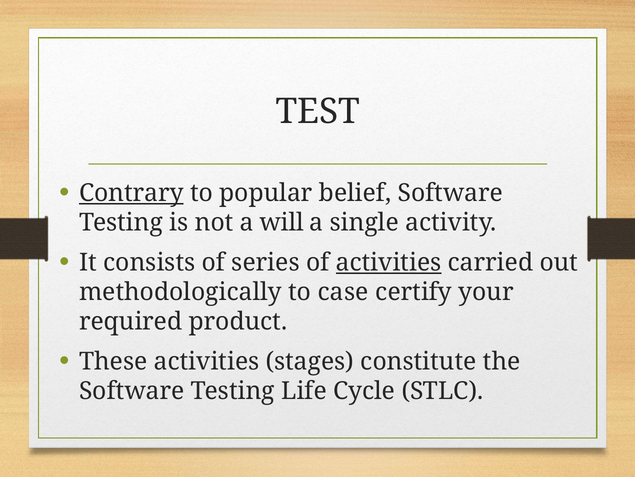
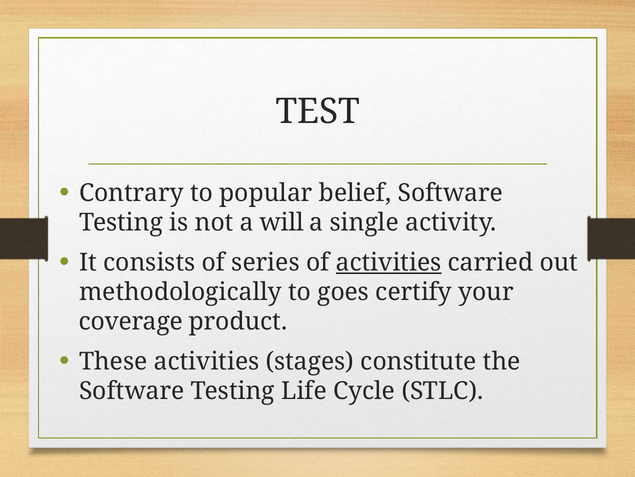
Contrary underline: present -> none
case: case -> goes
required: required -> coverage
